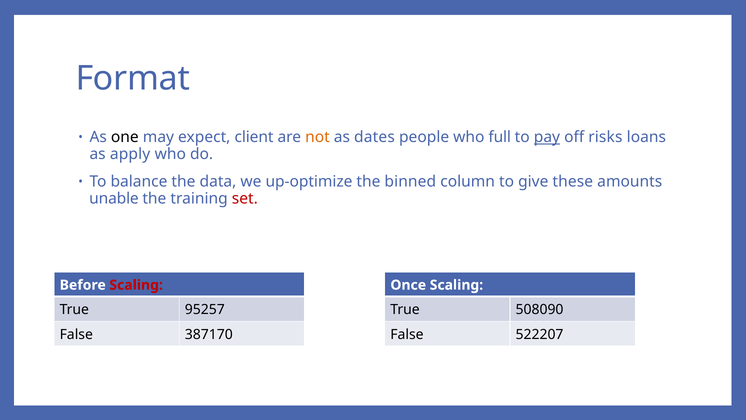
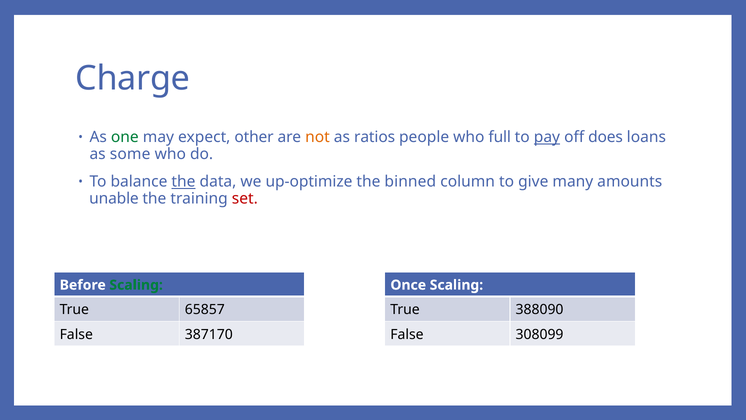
Format: Format -> Charge
one colour: black -> green
client: client -> other
dates: dates -> ratios
risks: risks -> does
apply: apply -> some
the at (183, 181) underline: none -> present
these: these -> many
Scaling at (136, 285) colour: red -> green
95257: 95257 -> 65857
508090: 508090 -> 388090
522207: 522207 -> 308099
